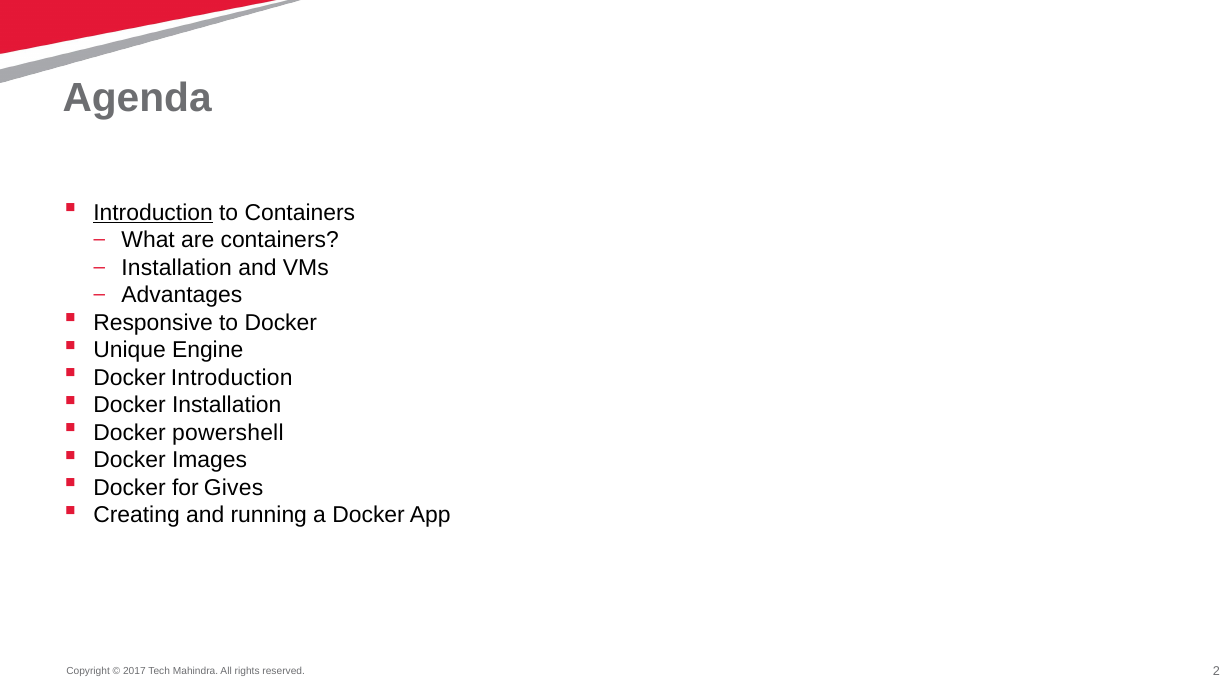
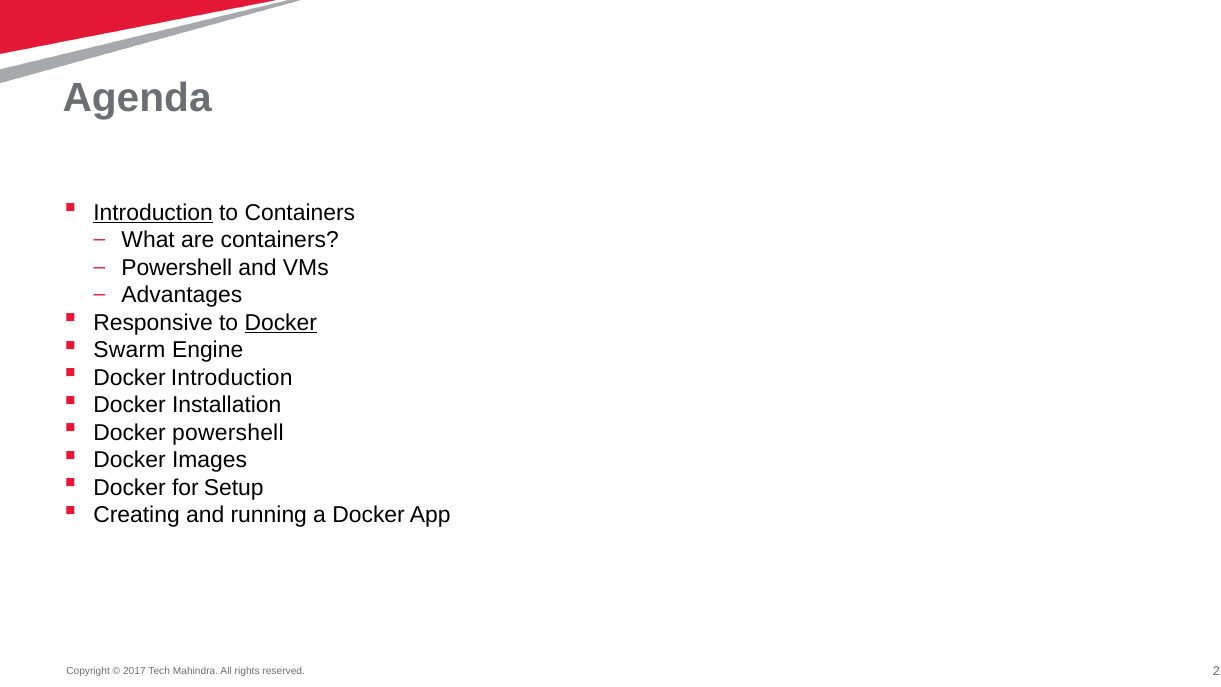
Installation at (177, 268): Installation -> Powershell
Docker at (281, 323) underline: none -> present
Unique: Unique -> Swarm
Gives: Gives -> Setup
